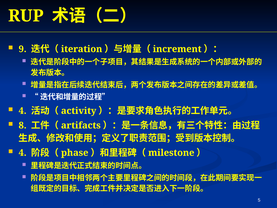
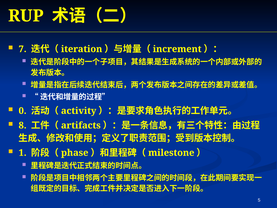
9: 9 -> 7
4 at (23, 111): 4 -> 0
4 at (23, 153): 4 -> 1
